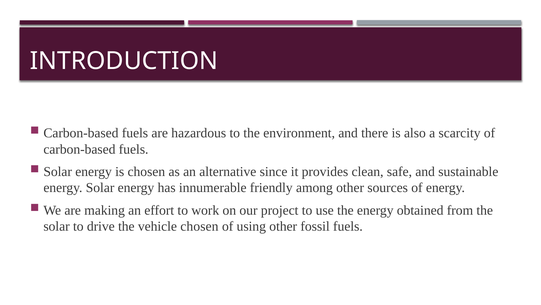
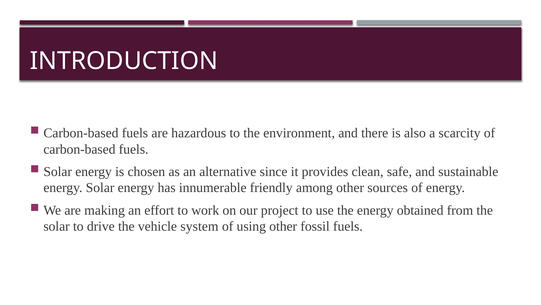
vehicle chosen: chosen -> system
